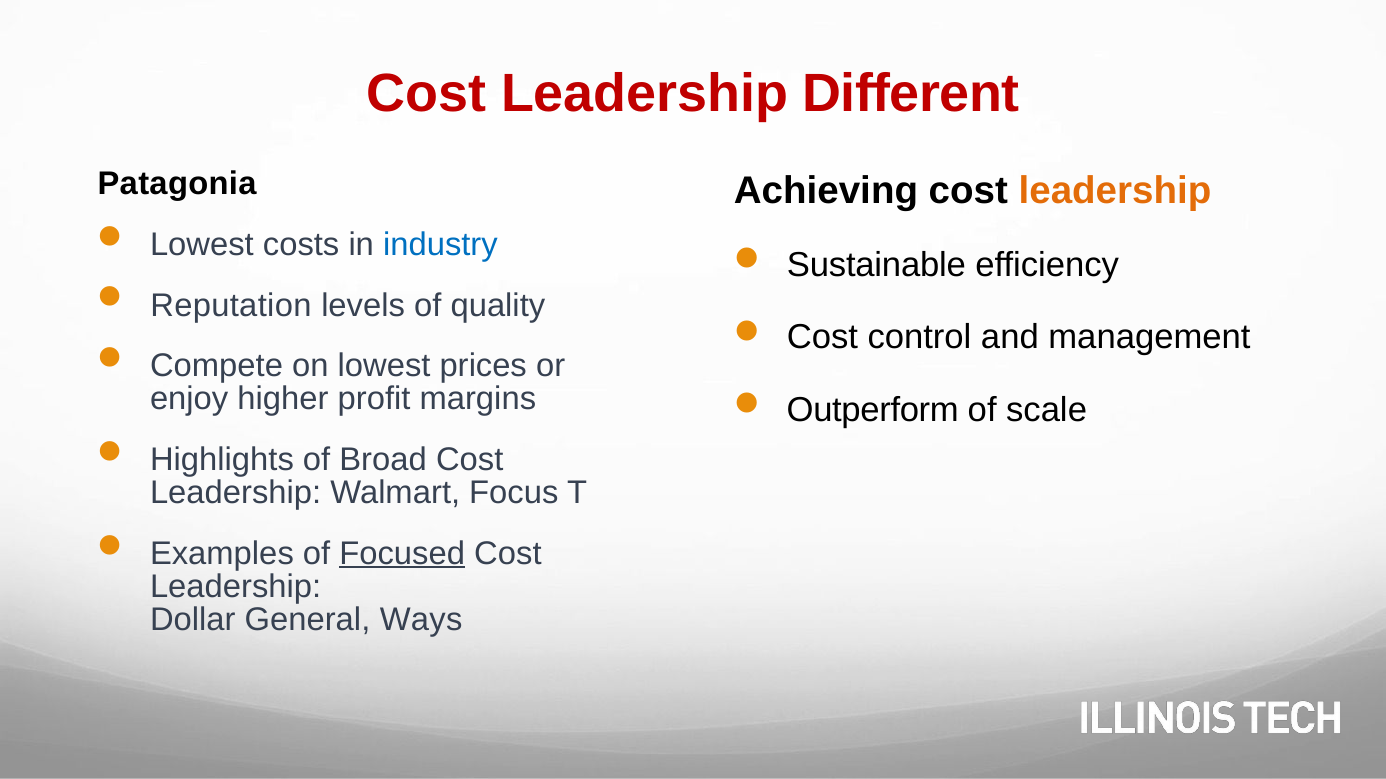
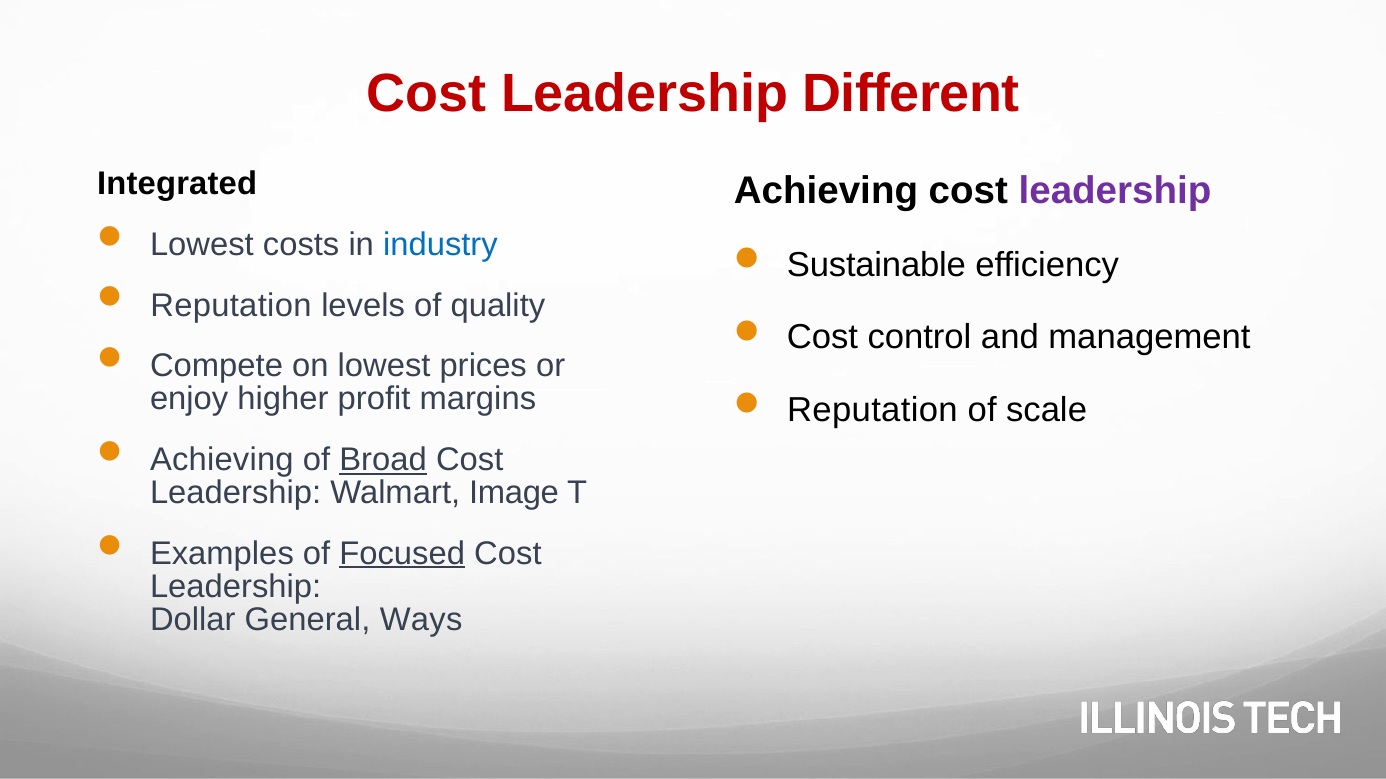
Patagonia: Patagonia -> Integrated
leadership at (1115, 191) colour: orange -> purple
Outperform at (873, 410): Outperform -> Reputation
Highlights at (222, 460): Highlights -> Achieving
Broad underline: none -> present
Focus: Focus -> Image
